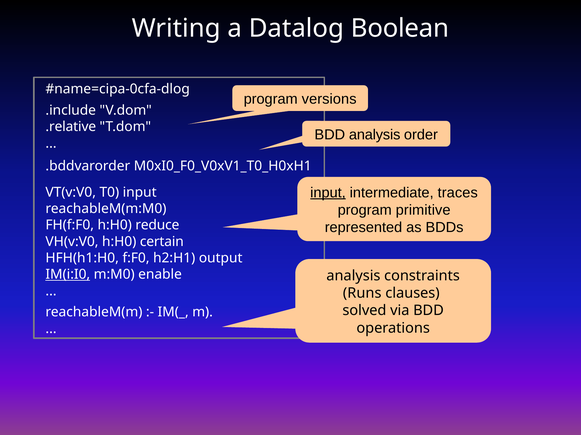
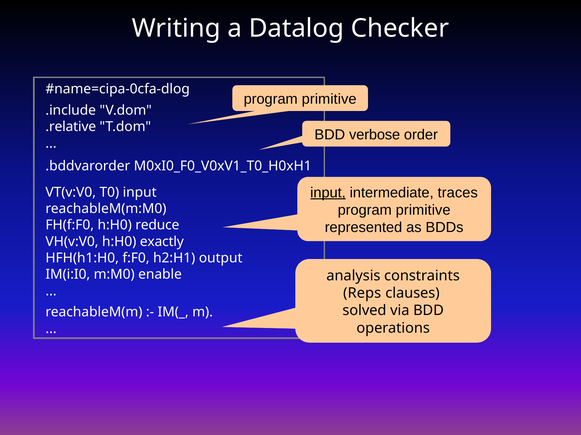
Boolean: Boolean -> Checker
versions at (329, 99): versions -> primitive
BDD analysis: analysis -> verbose
certain: certain -> exactly
IM(i:I0 underline: present -> none
Runs: Runs -> Reps
